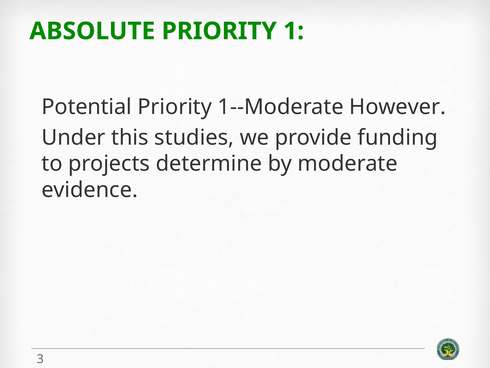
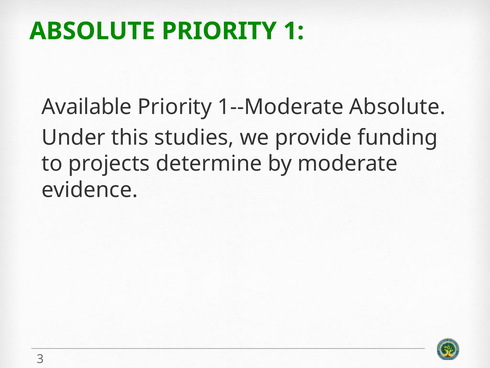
Potential: Potential -> Available
1--Moderate However: However -> Absolute
